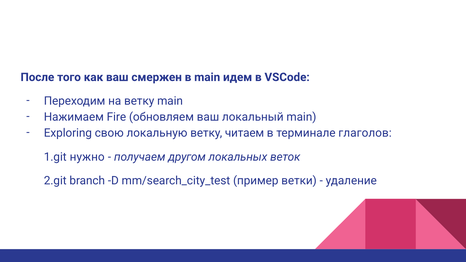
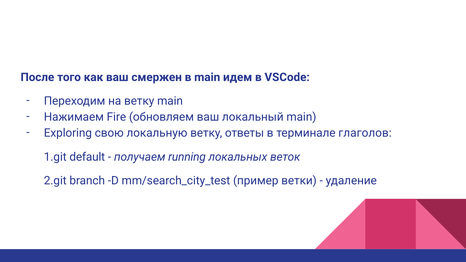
читаем: читаем -> ответы
нужно: нужно -> default
другом: другом -> running
